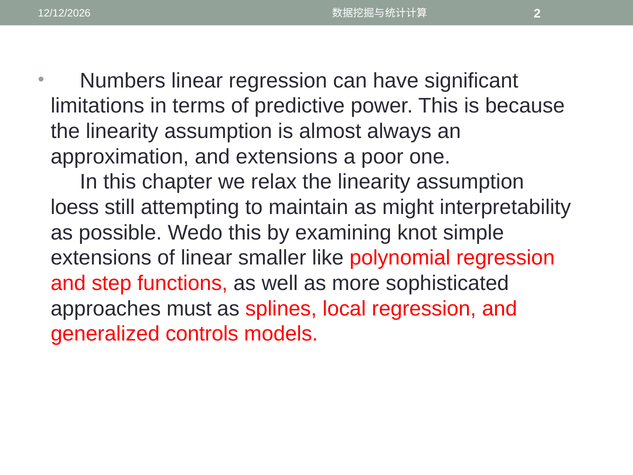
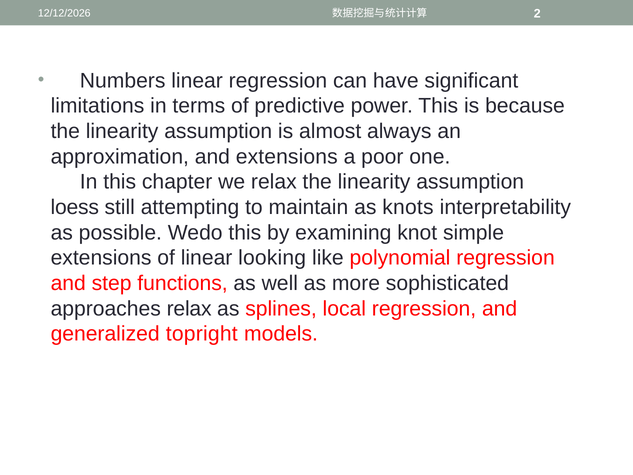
might: might -> knots
smaller: smaller -> looking
approaches must: must -> relax
controls: controls -> topright
